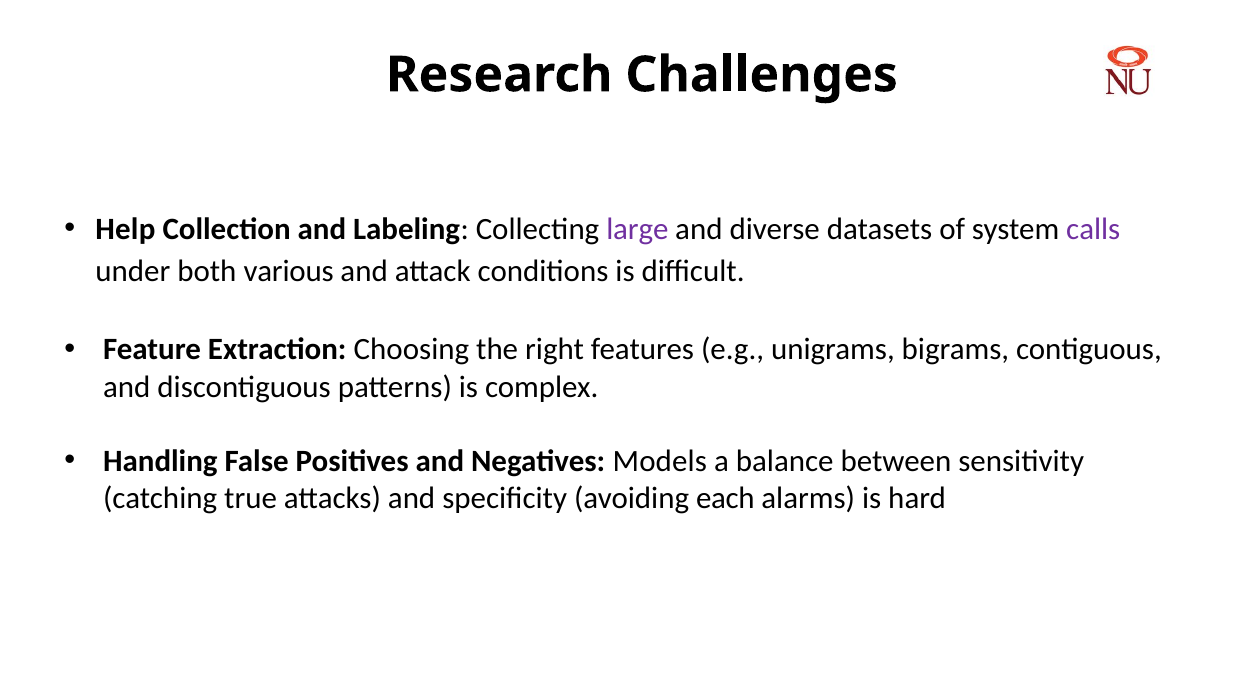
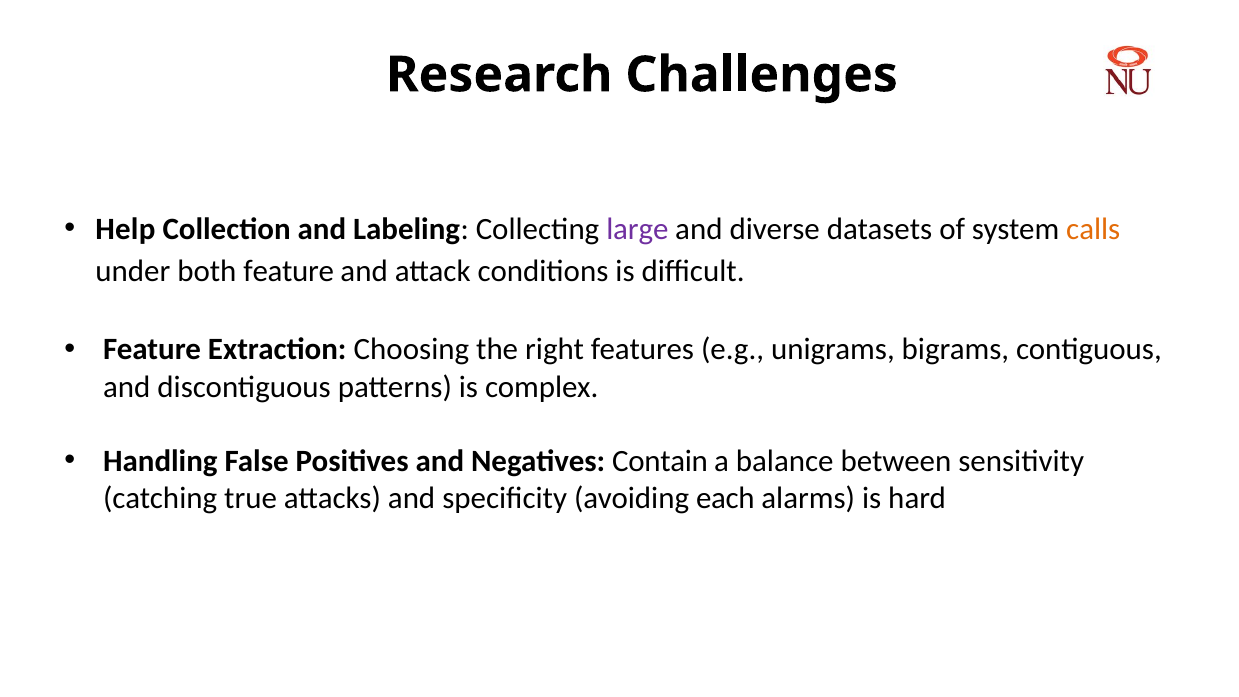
calls colour: purple -> orange
both various: various -> feature
Models: Models -> Contain
